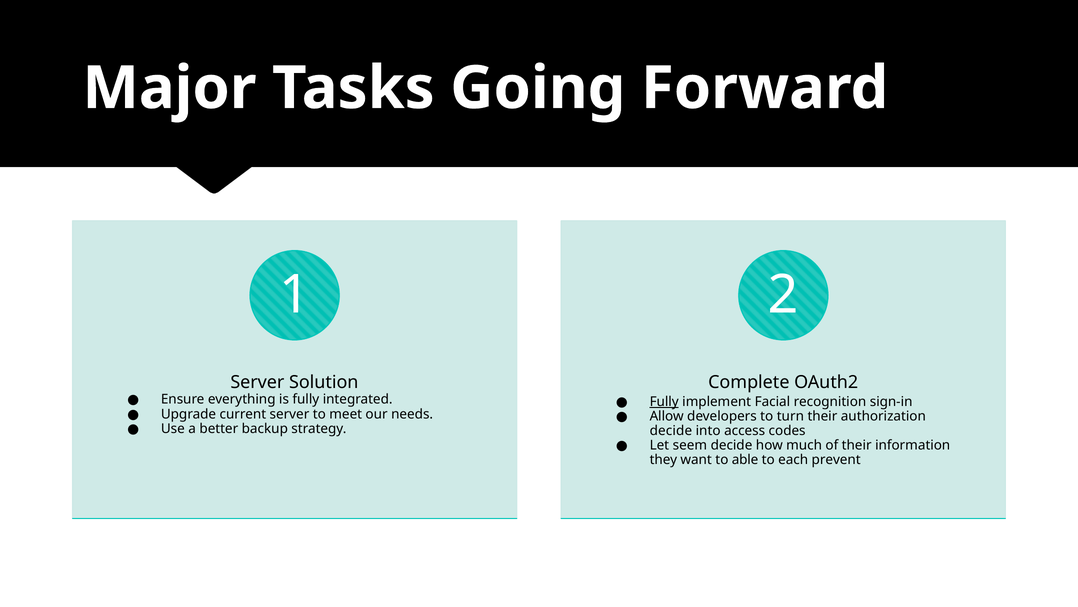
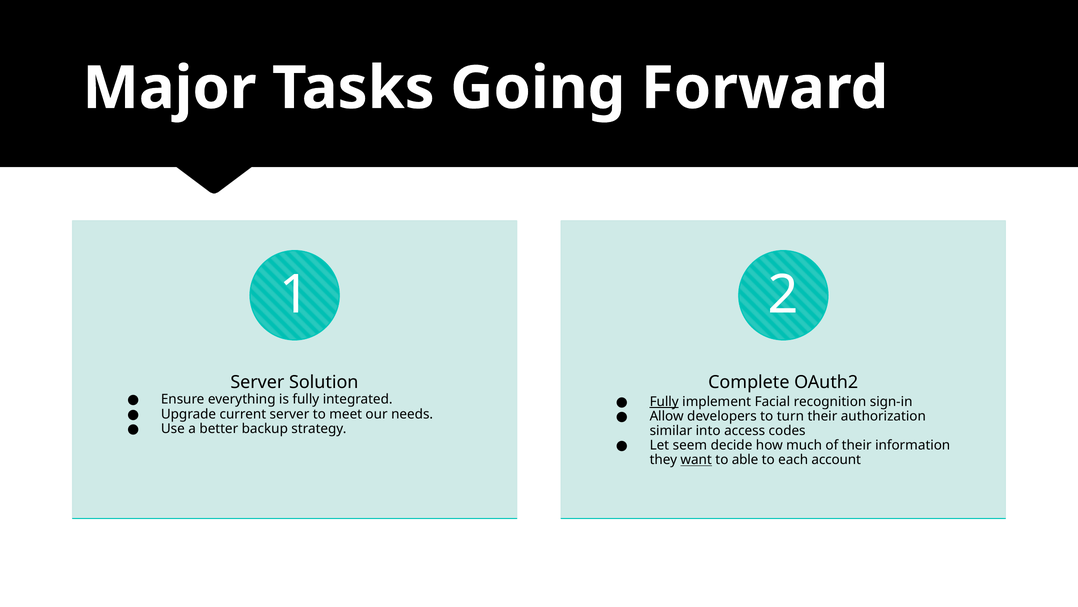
decide at (671, 430): decide -> similar
want underline: none -> present
prevent: prevent -> account
